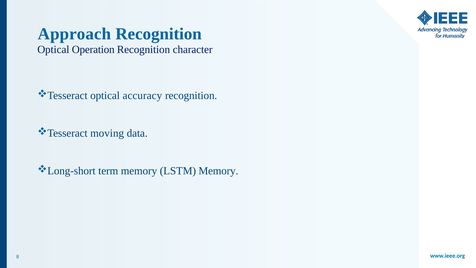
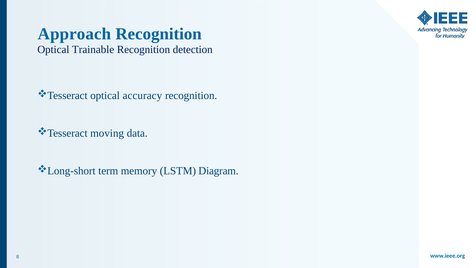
Operation: Operation -> Trainable
character: character -> detection
LSTM Memory: Memory -> Diagram
